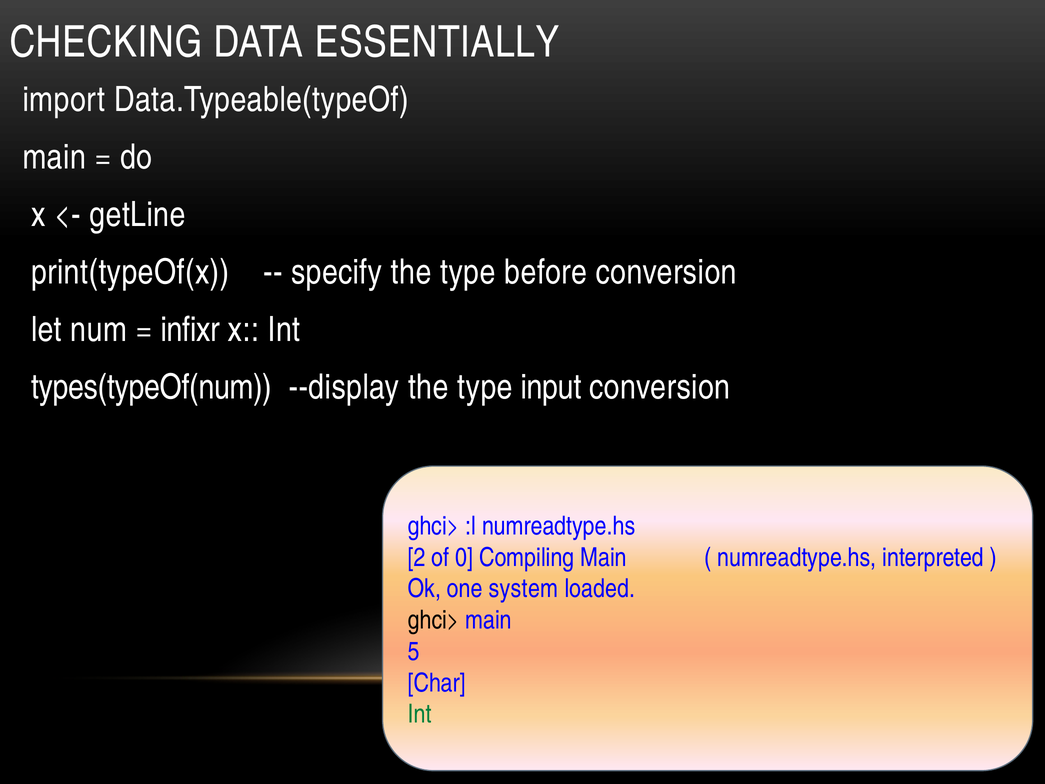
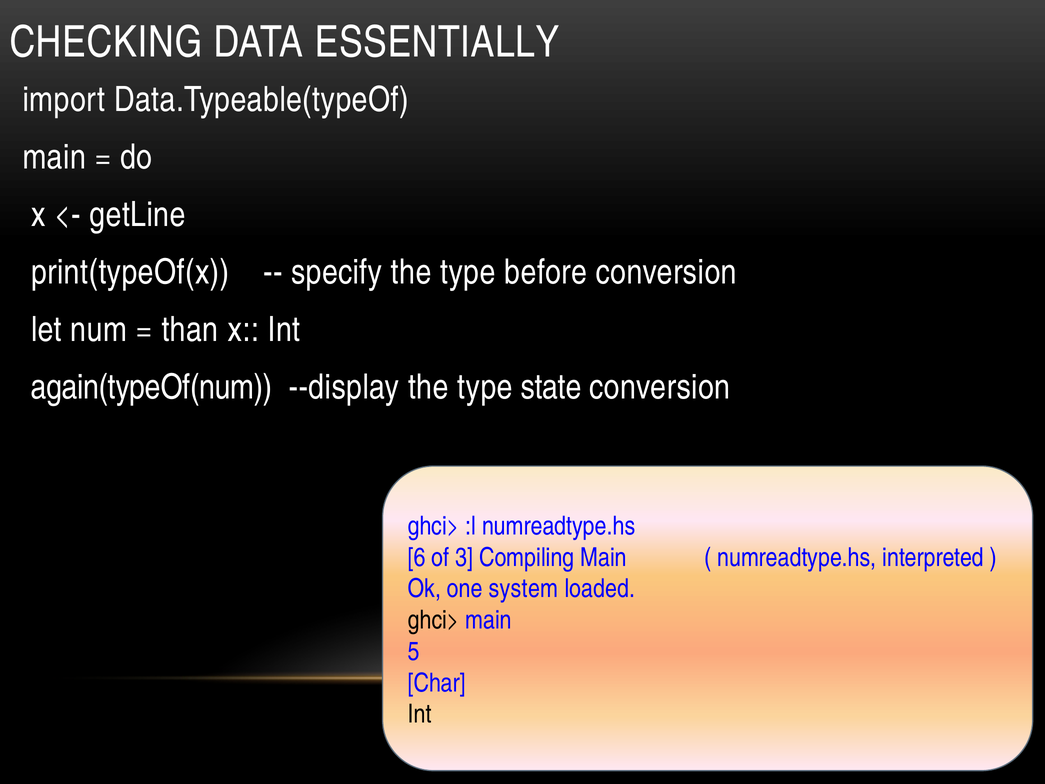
infixr: infixr -> than
types(typeOf(num: types(typeOf(num -> again(typeOf(num
input: input -> state
2: 2 -> 6
0: 0 -> 3
Int at (420, 714) colour: green -> black
